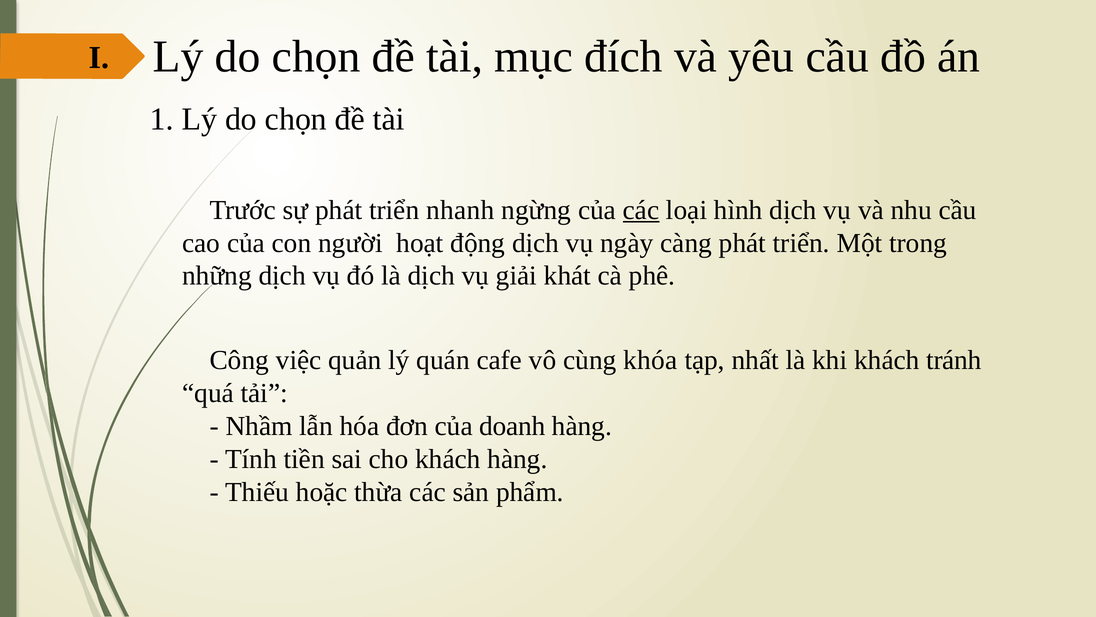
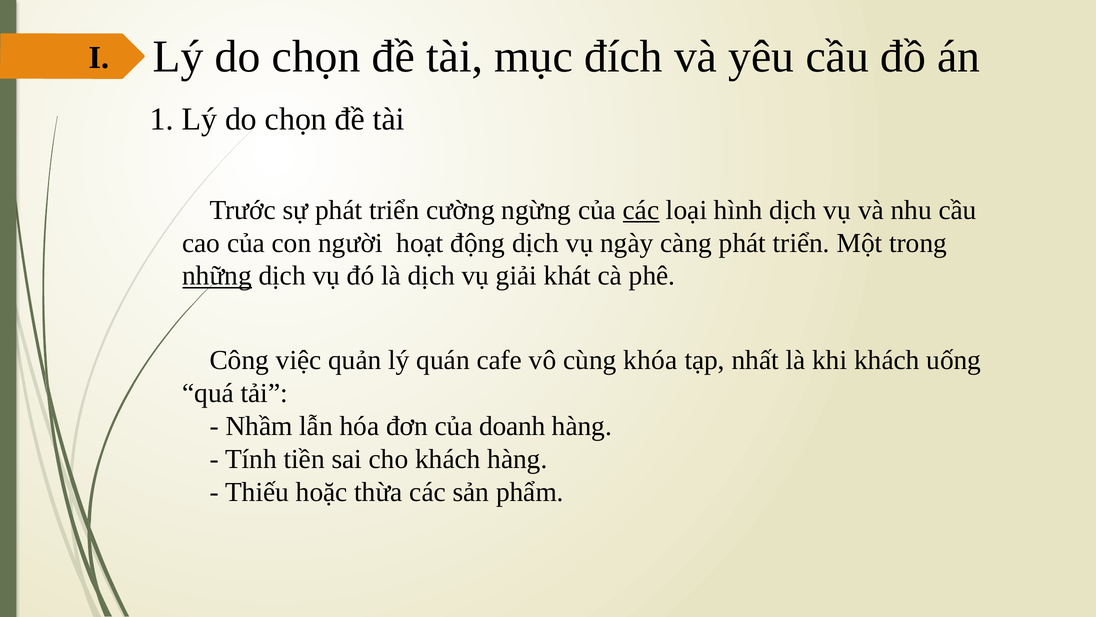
nhanh: nhanh -> cường
những underline: none -> present
tránh: tránh -> uống
